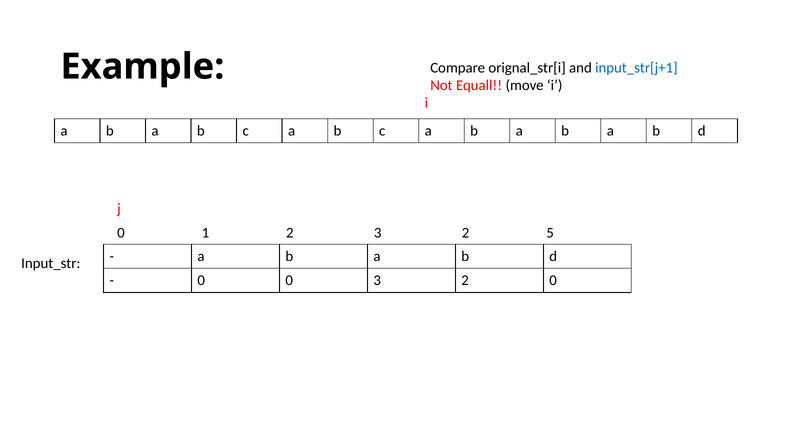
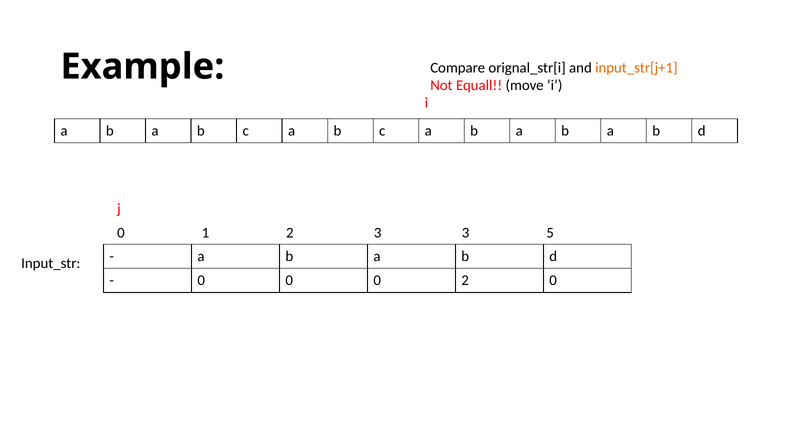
input_str[j+1 colour: blue -> orange
2 3 2: 2 -> 3
0 0 3: 3 -> 0
